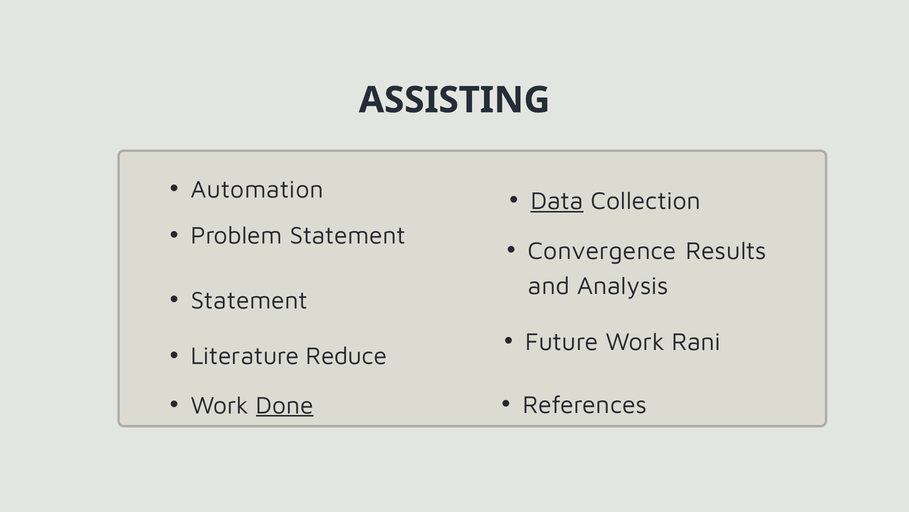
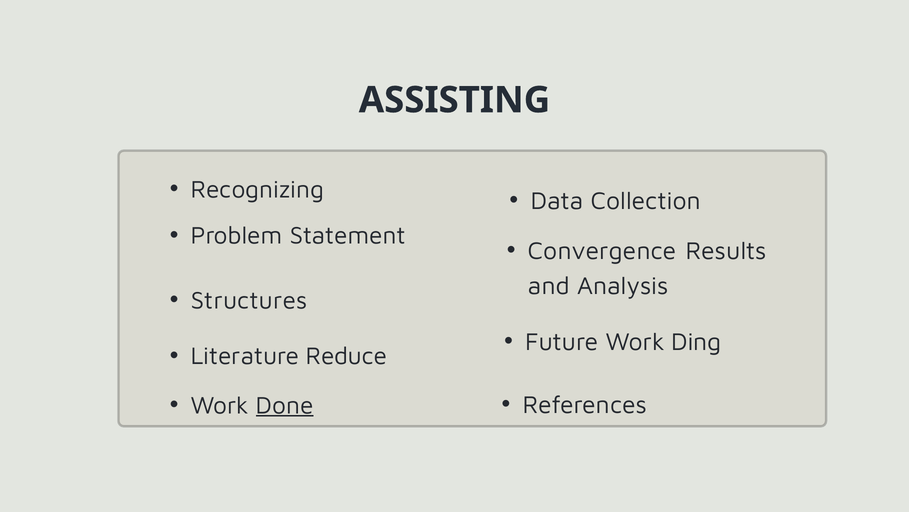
Automation: Automation -> Recognizing
Data underline: present -> none
Statement at (249, 300): Statement -> Structures
Rani: Rani -> Ding
